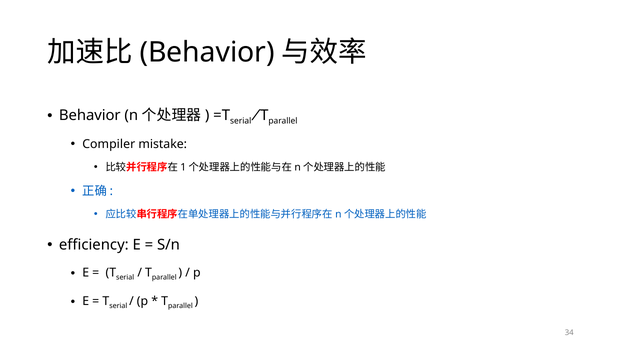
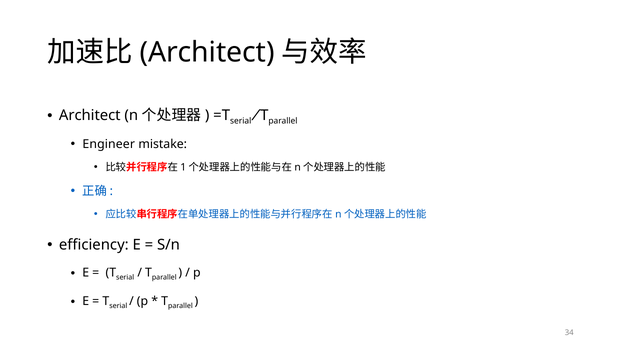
Behavior at (207, 52): Behavior -> Architect
Behavior at (90, 115): Behavior -> Architect
Compiler: Compiler -> Engineer
